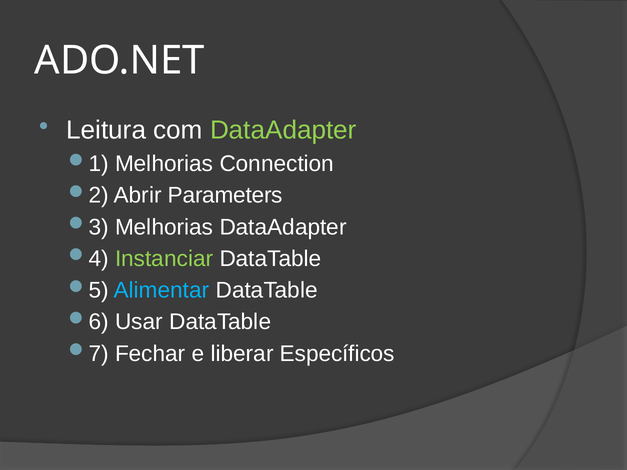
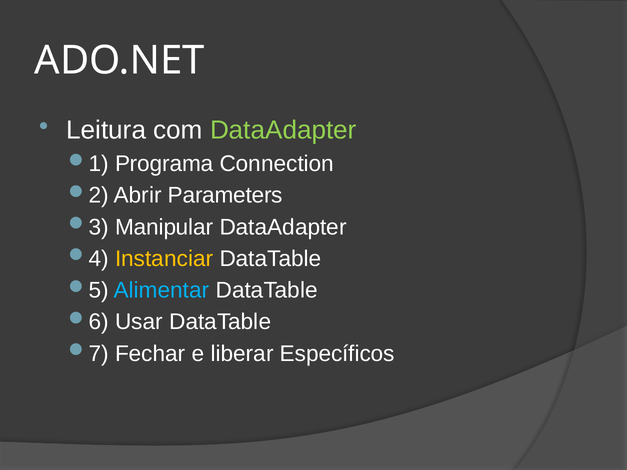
Melhorias at (164, 164): Melhorias -> Programa
Melhorias at (164, 227): Melhorias -> Manipular
Instanciar colour: light green -> yellow
